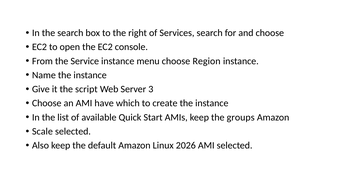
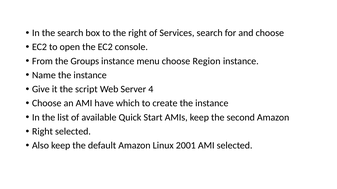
Service: Service -> Groups
3: 3 -> 4
groups: groups -> second
Scale at (42, 132): Scale -> Right
2026: 2026 -> 2001
